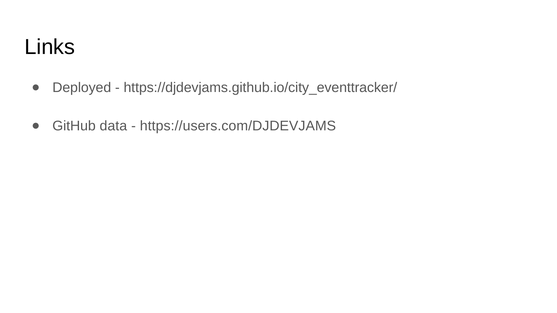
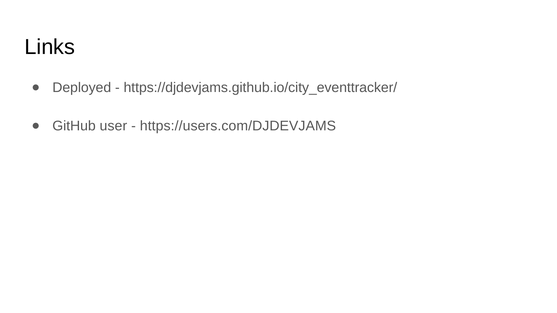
data: data -> user
